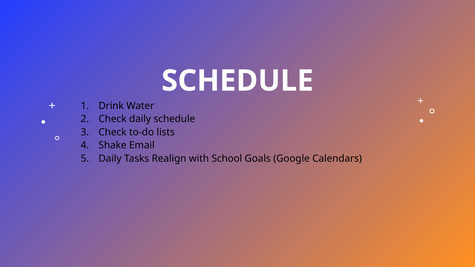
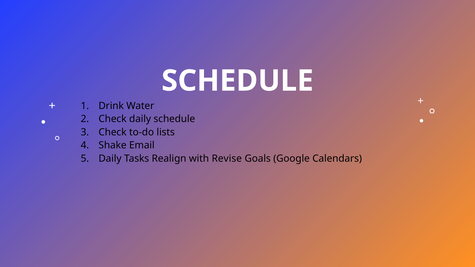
School: School -> Revise
